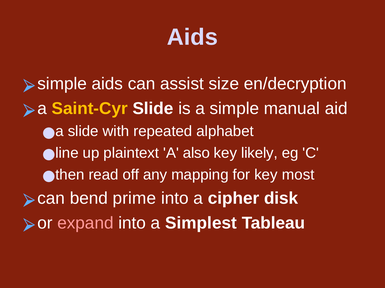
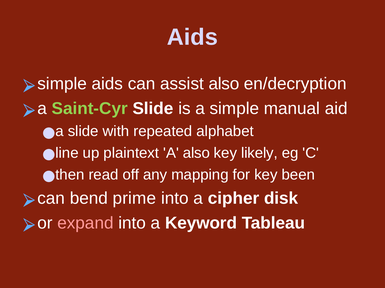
assist size: size -> also
Saint-Cyr colour: yellow -> light green
most: most -> been
Simplest: Simplest -> Keyword
